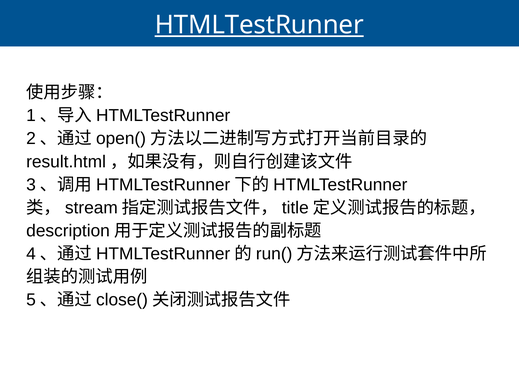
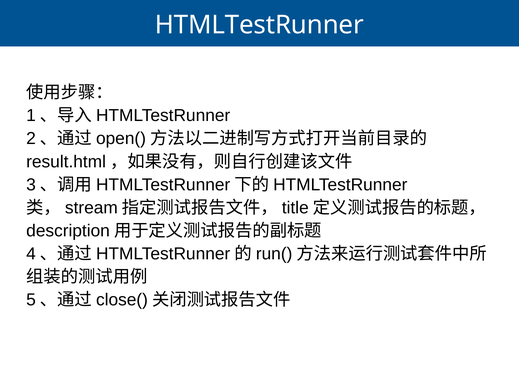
HTMLTestRunner underline: present -> none
